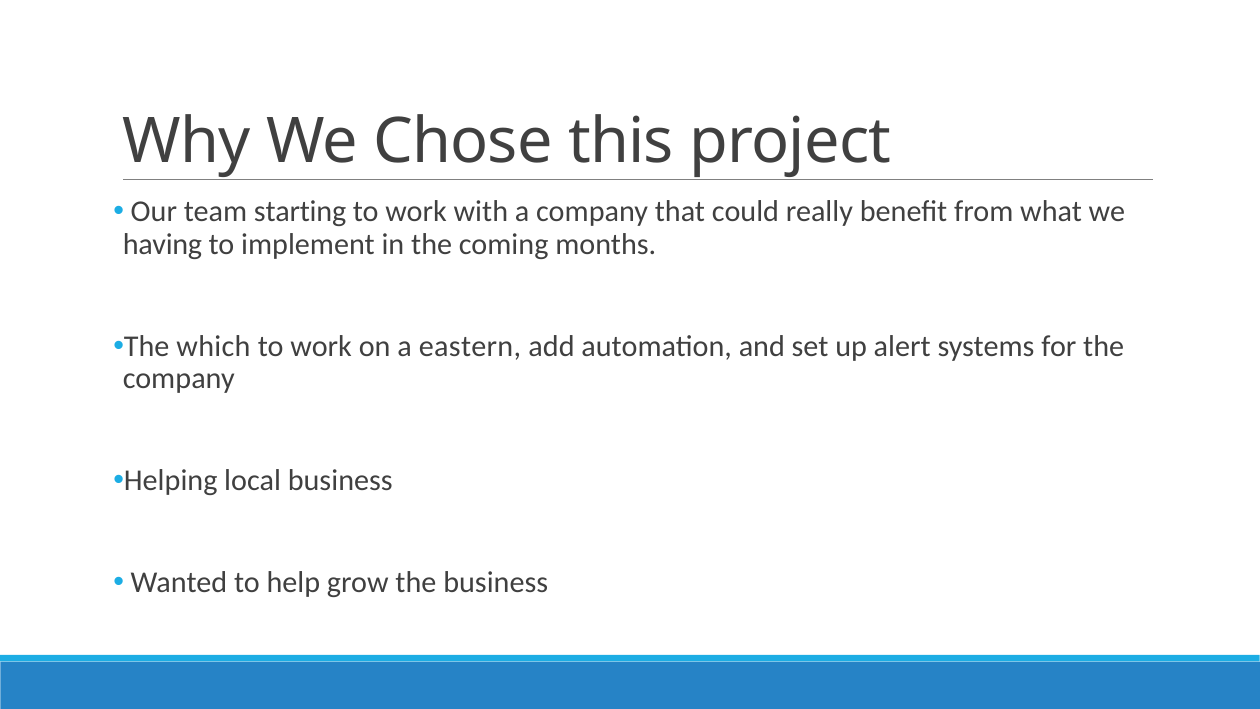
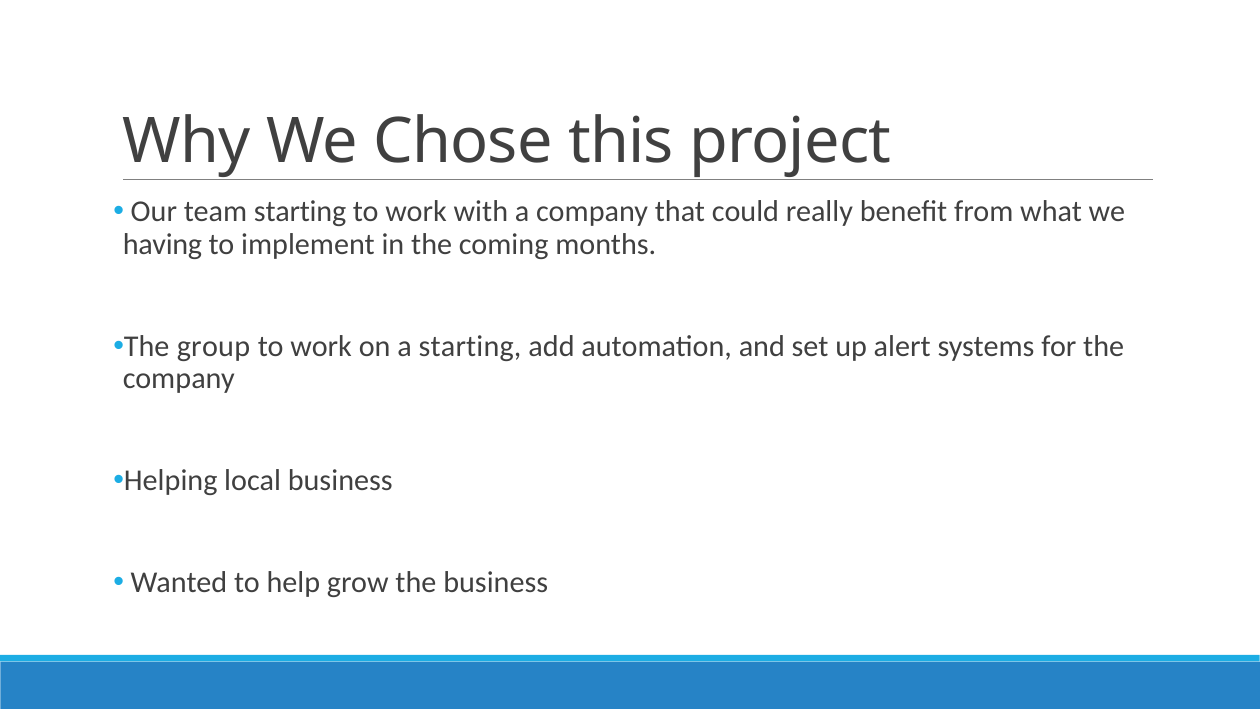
which: which -> group
a eastern: eastern -> starting
